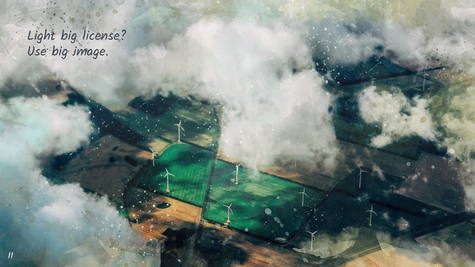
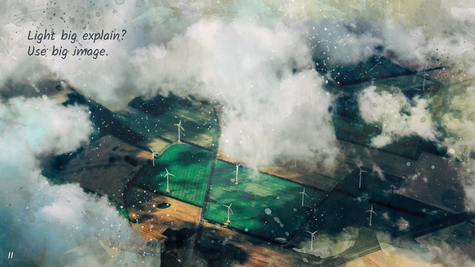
license: license -> explain
